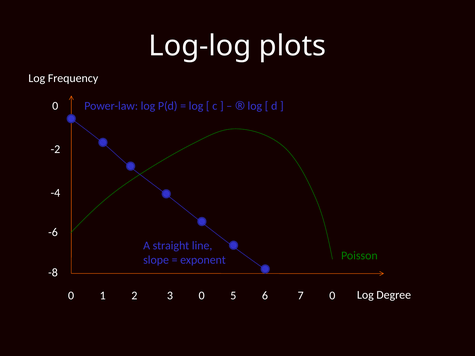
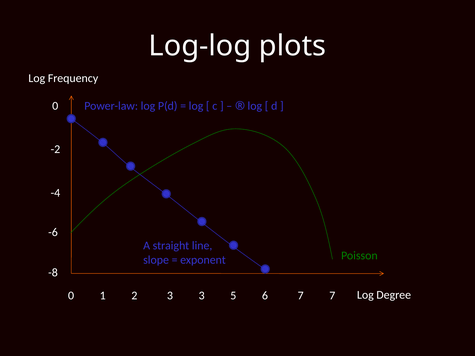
3 0: 0 -> 3
7 0: 0 -> 7
